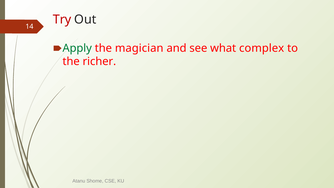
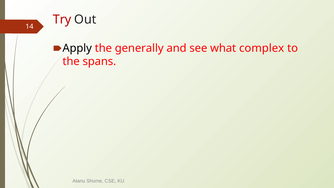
Apply colour: green -> black
magician: magician -> generally
richer: richer -> spans
